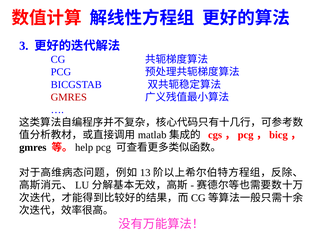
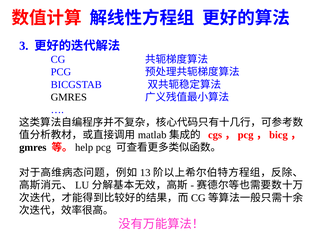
GMRES at (69, 97) colour: red -> black
